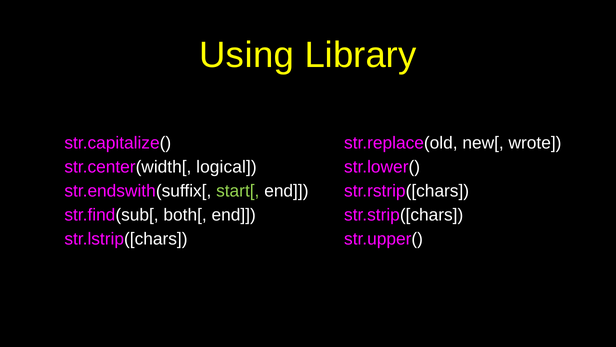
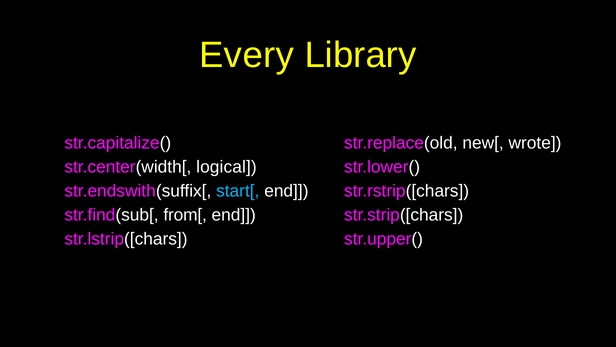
Using: Using -> Every
start[ colour: light green -> light blue
both[: both[ -> from[
